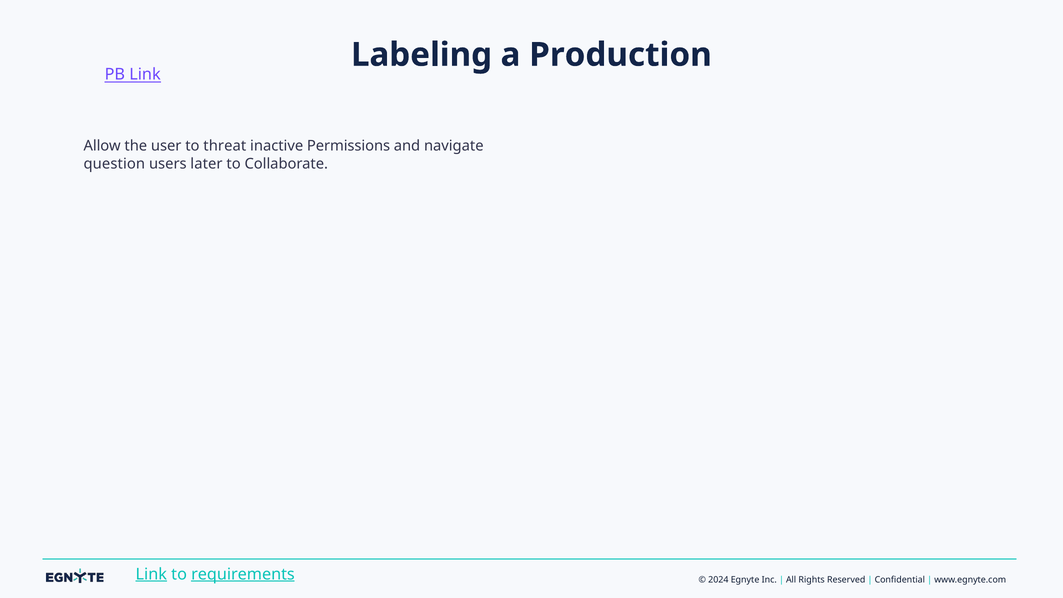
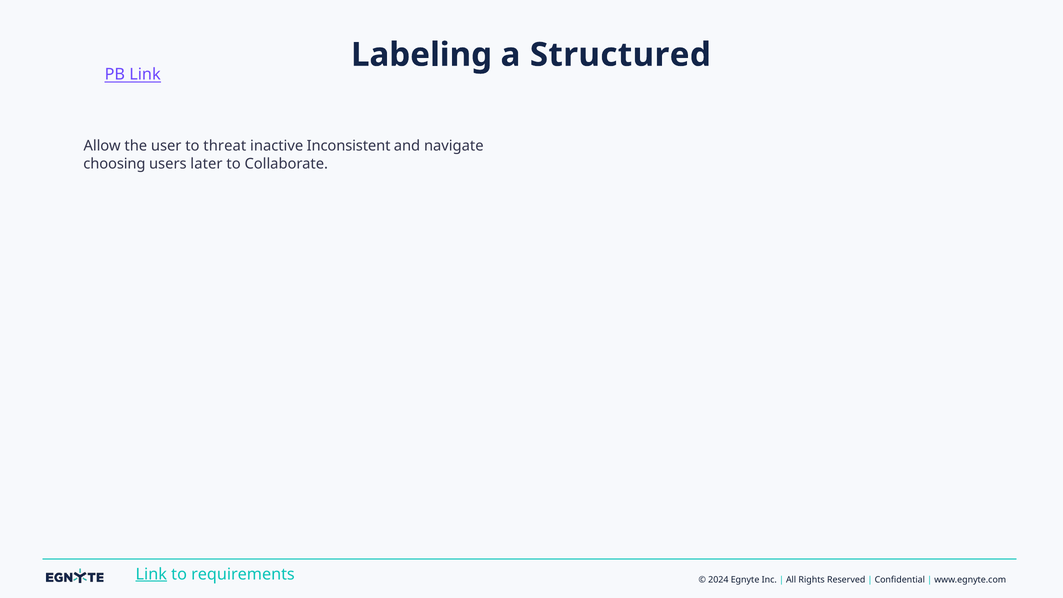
Production: Production -> Structured
Permissions: Permissions -> Inconsistent
question: question -> choosing
requirements underline: present -> none
